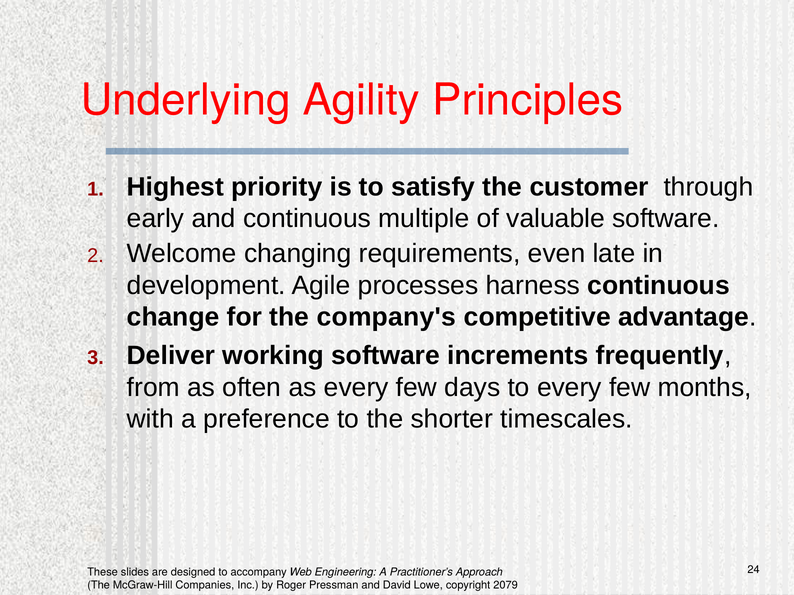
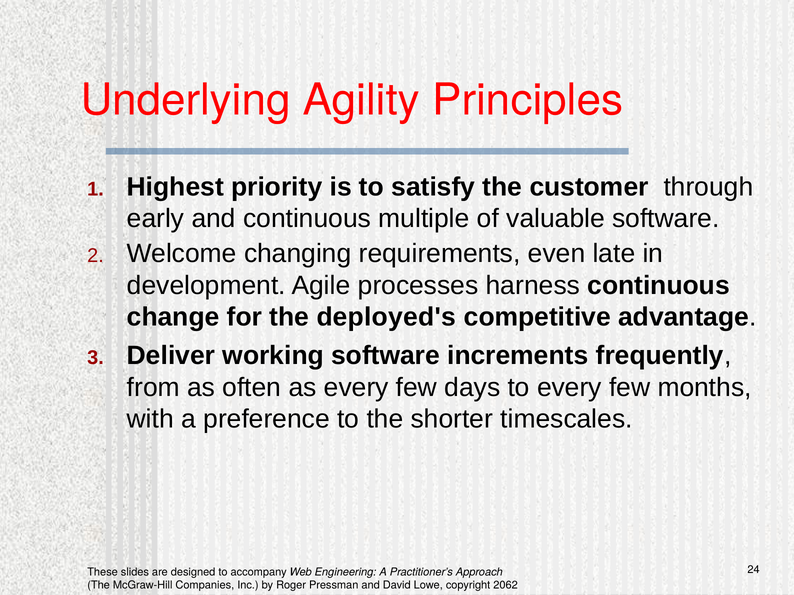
company's: company's -> deployed's
2079: 2079 -> 2062
